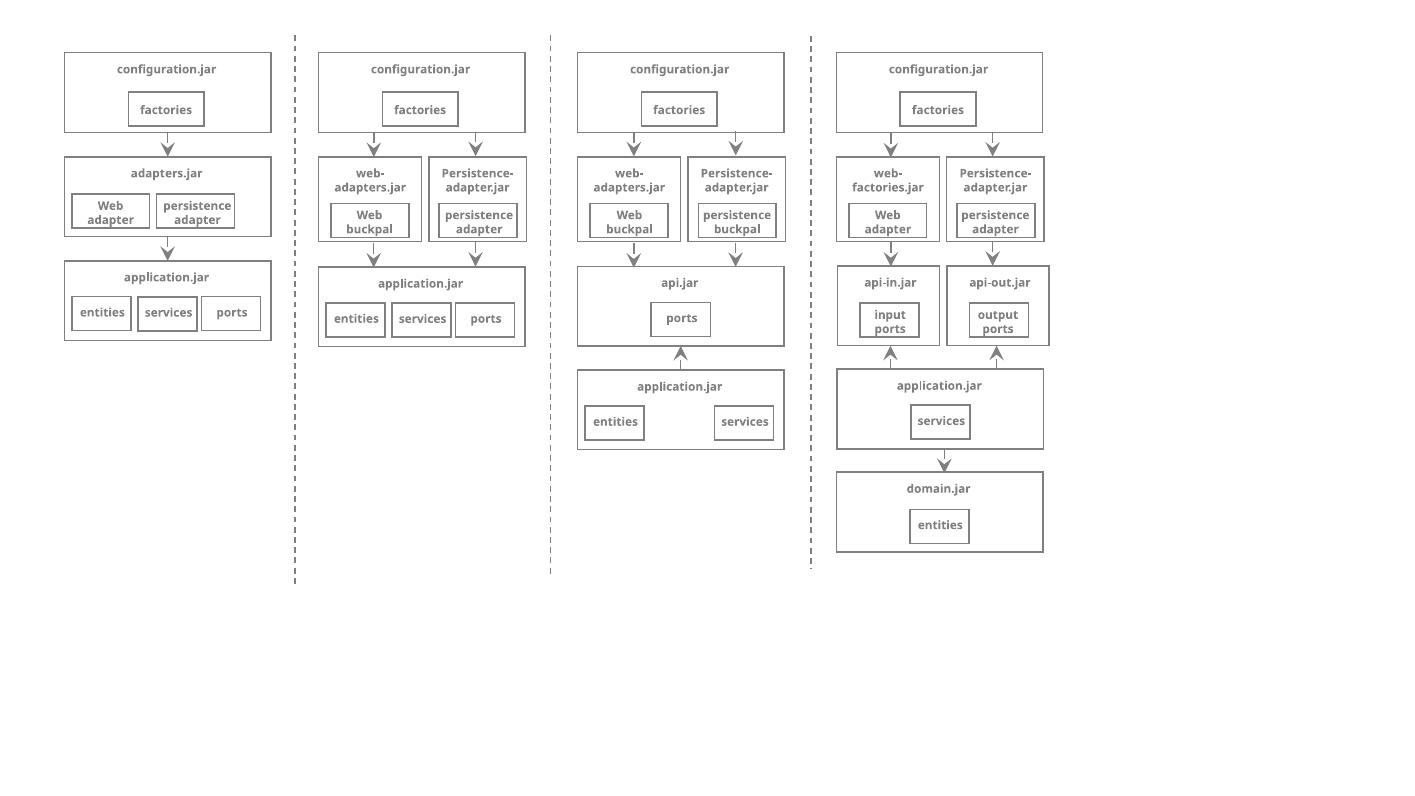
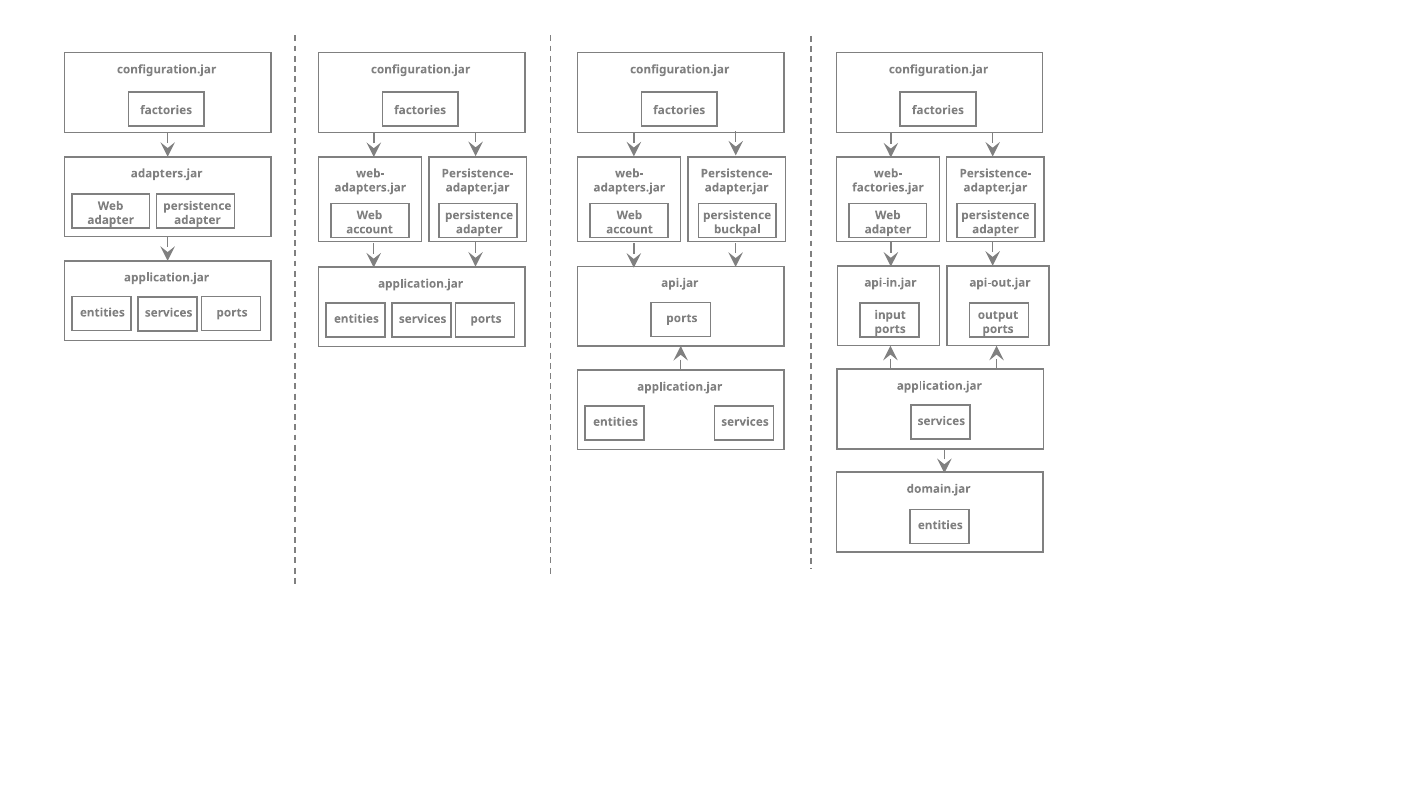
buckpal at (370, 229): buckpal -> account
buckpal at (630, 229): buckpal -> account
